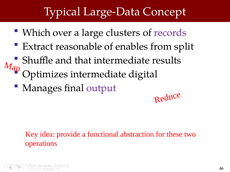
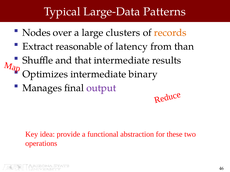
Concept: Concept -> Patterns
Which: Which -> Nodes
records colour: purple -> orange
enables: enables -> latency
split: split -> than
digital: digital -> binary
